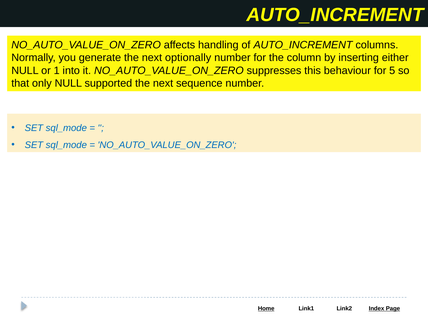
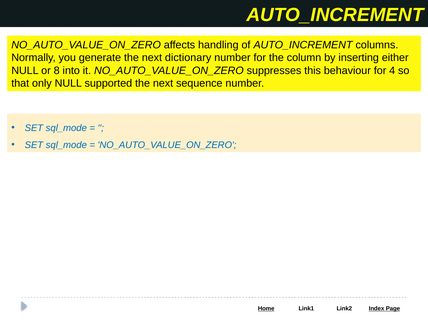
optionally: optionally -> dictionary
1: 1 -> 8
5: 5 -> 4
